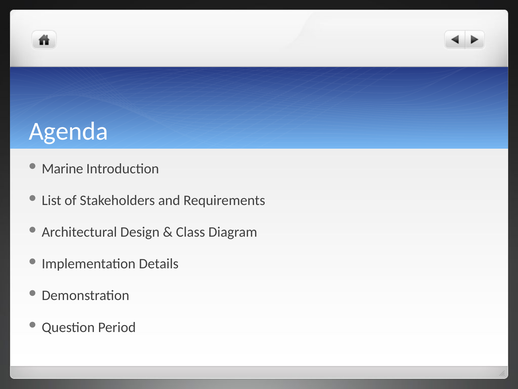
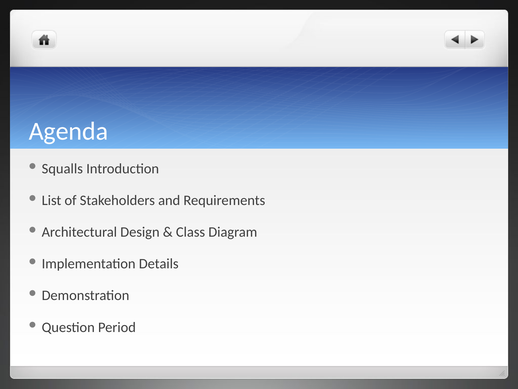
Marine: Marine -> Squalls
